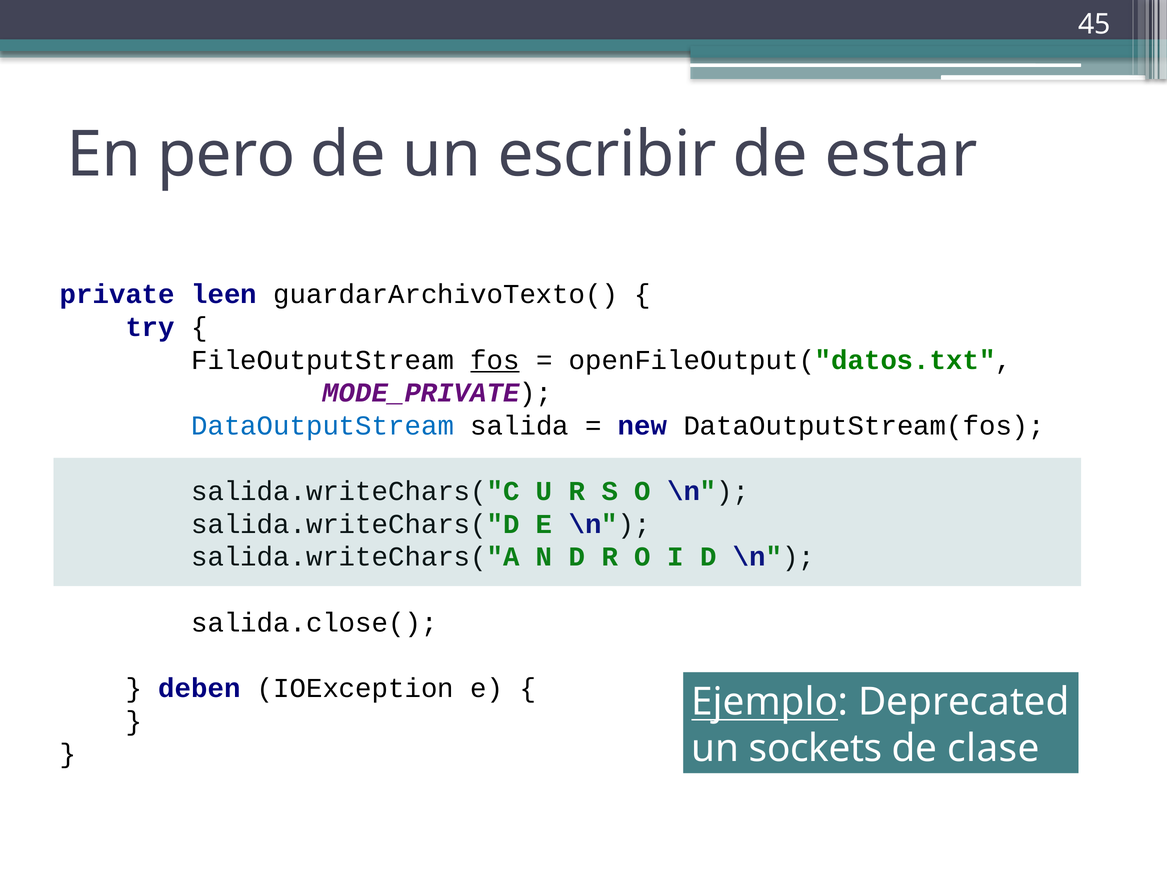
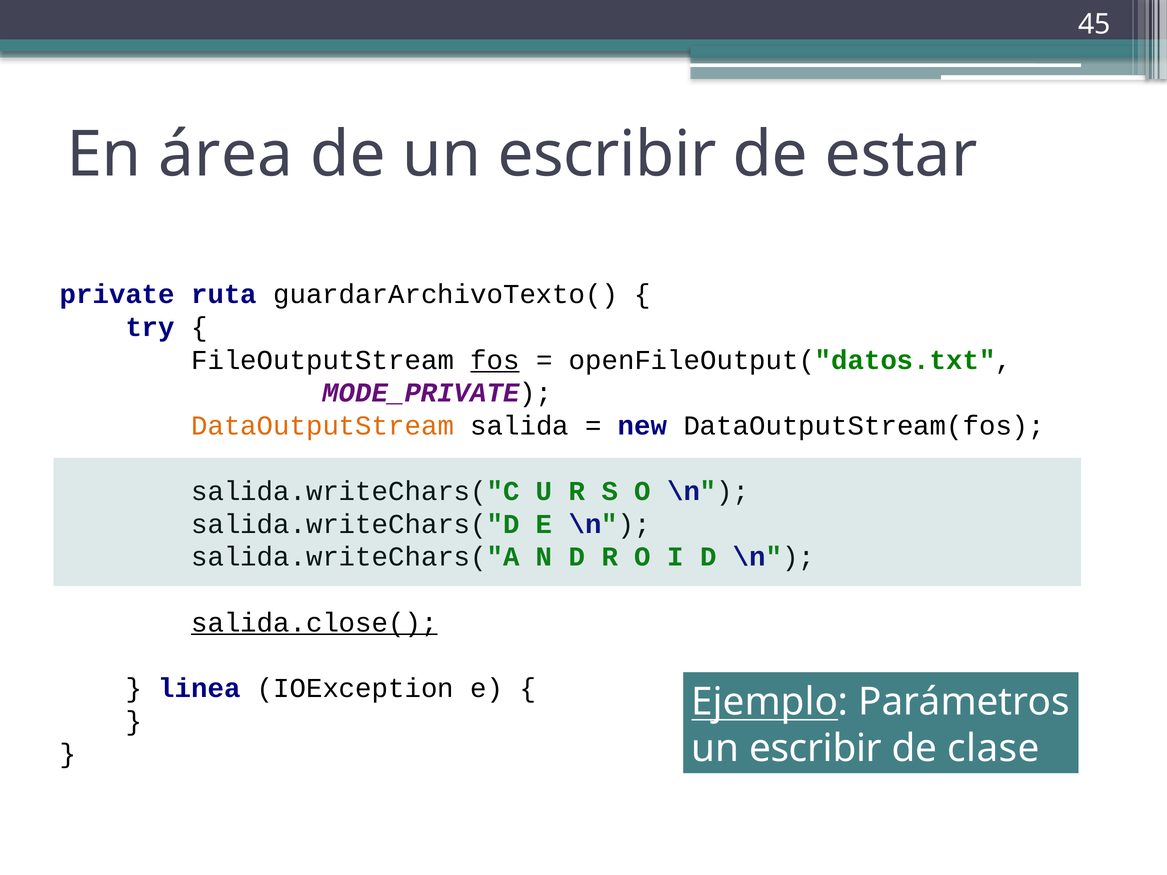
pero: pero -> área
leen: leen -> ruta
DataOutputStream colour: blue -> orange
salida.close( underline: none -> present
deben: deben -> linea
Deprecated: Deprecated -> Parámetros
sockets at (816, 749): sockets -> escribir
